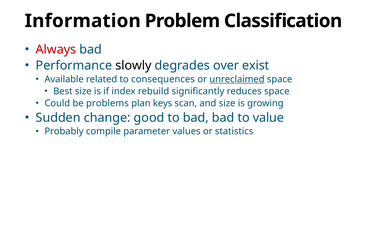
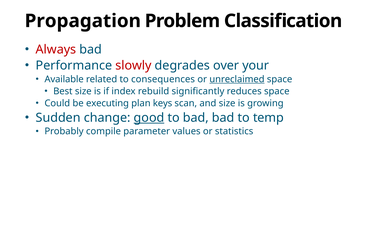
Information: Information -> Propagation
slowly colour: black -> red
exist: exist -> your
problems: problems -> executing
good underline: none -> present
value: value -> temp
